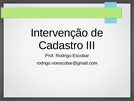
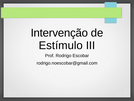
Cadastro: Cadastro -> Estímulo
